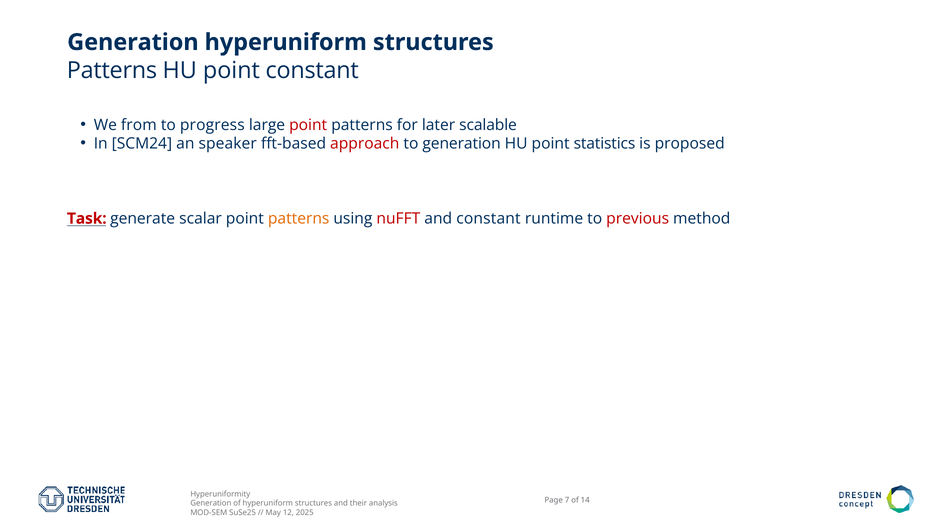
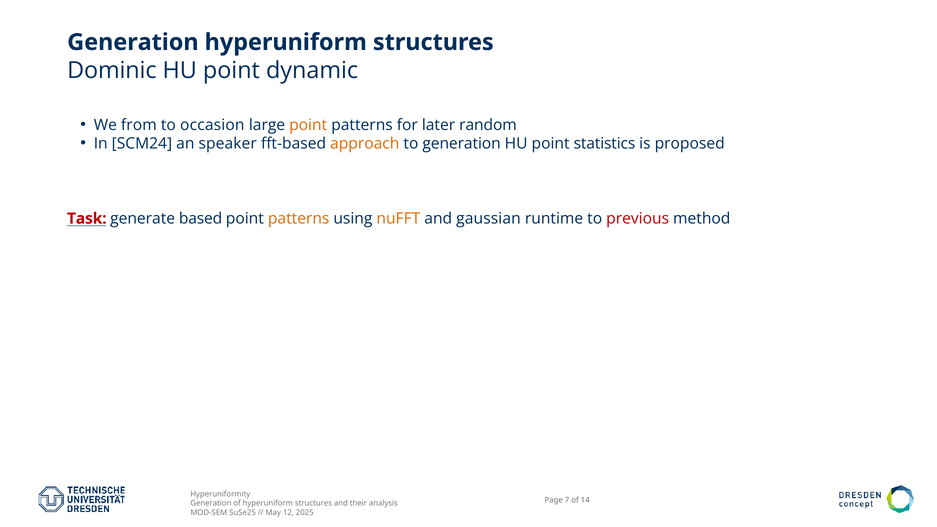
Patterns at (112, 70): Patterns -> Dominic
point constant: constant -> dynamic
progress: progress -> occasion
point at (308, 125) colour: red -> orange
scalable: scalable -> random
approach colour: red -> orange
scalar: scalar -> based
nuFFT colour: red -> orange
and constant: constant -> gaussian
